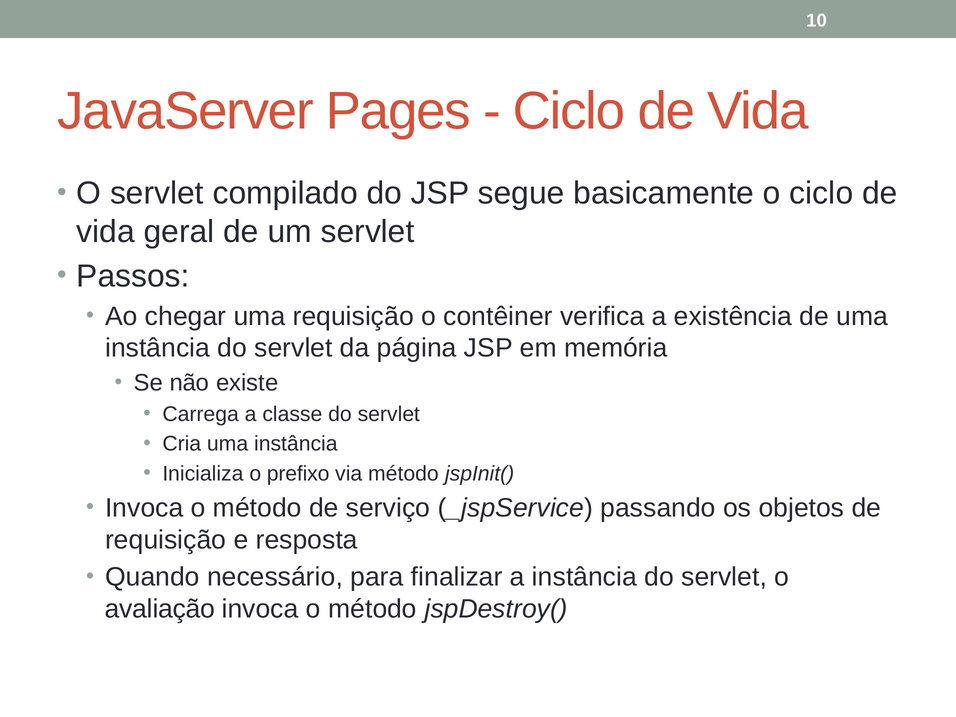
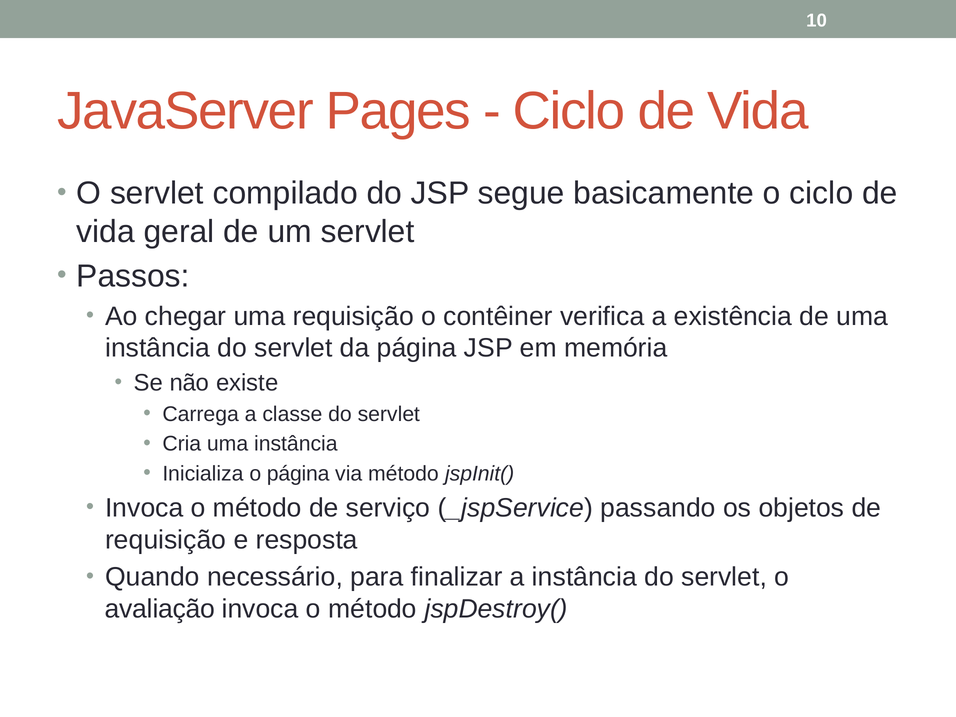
o prefixo: prefixo -> página
